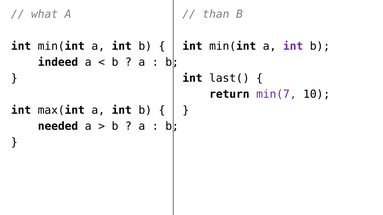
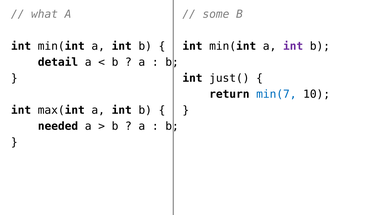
than: than -> some
indeed: indeed -> detail
last(: last( -> just(
min(7 colour: purple -> blue
